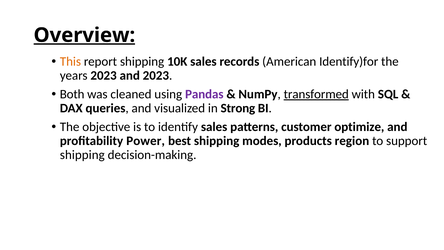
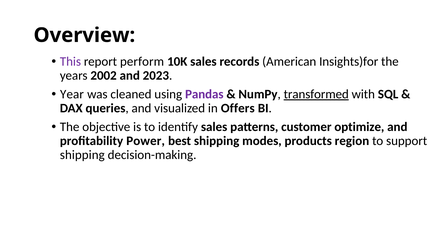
Overview underline: present -> none
This colour: orange -> purple
report shipping: shipping -> perform
Identify)for: Identify)for -> Insights)for
years 2023: 2023 -> 2002
Both: Both -> Year
Strong: Strong -> Offers
